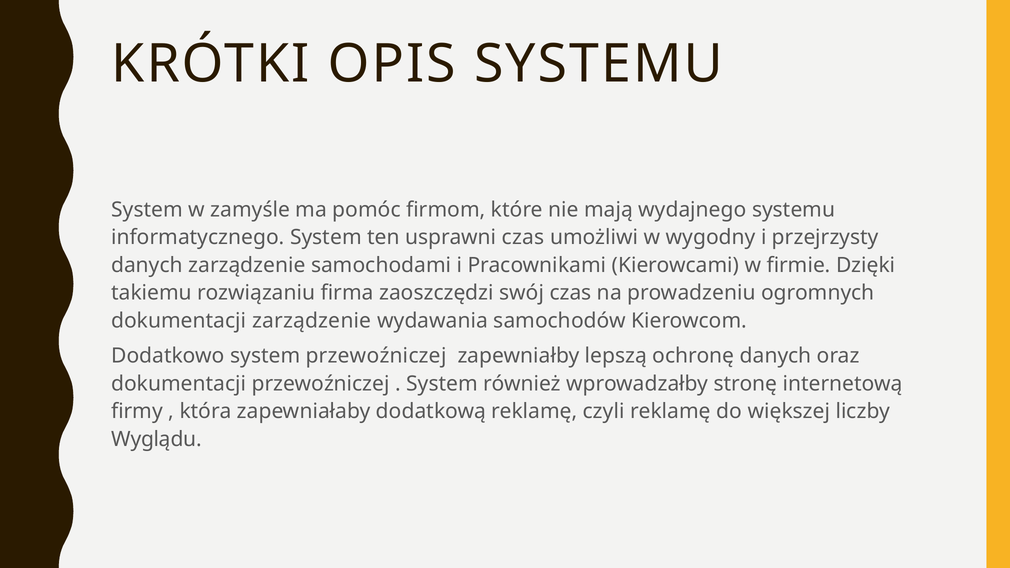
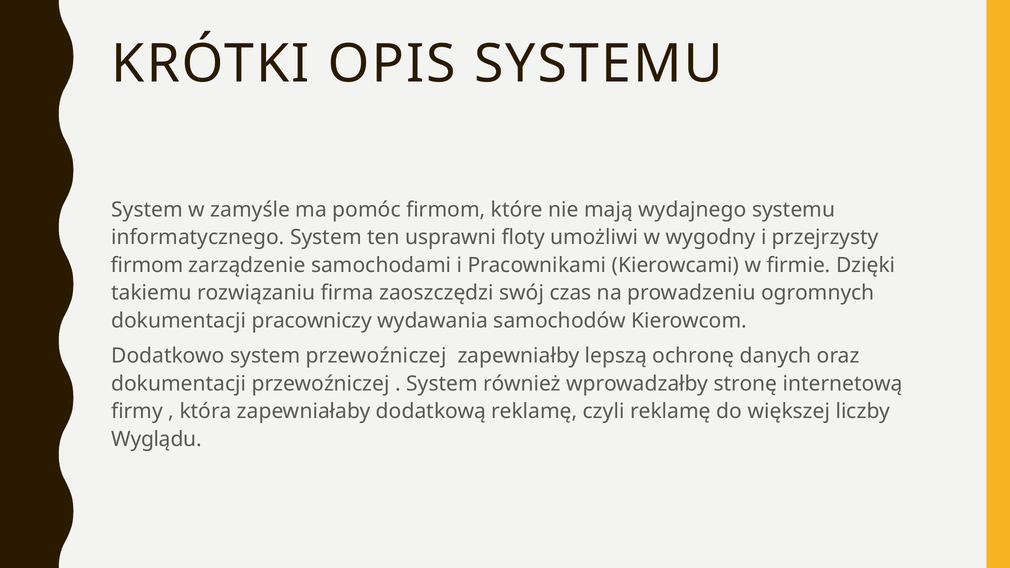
usprawni czas: czas -> floty
danych at (147, 265): danych -> firmom
dokumentacji zarządzenie: zarządzenie -> pracowniczy
